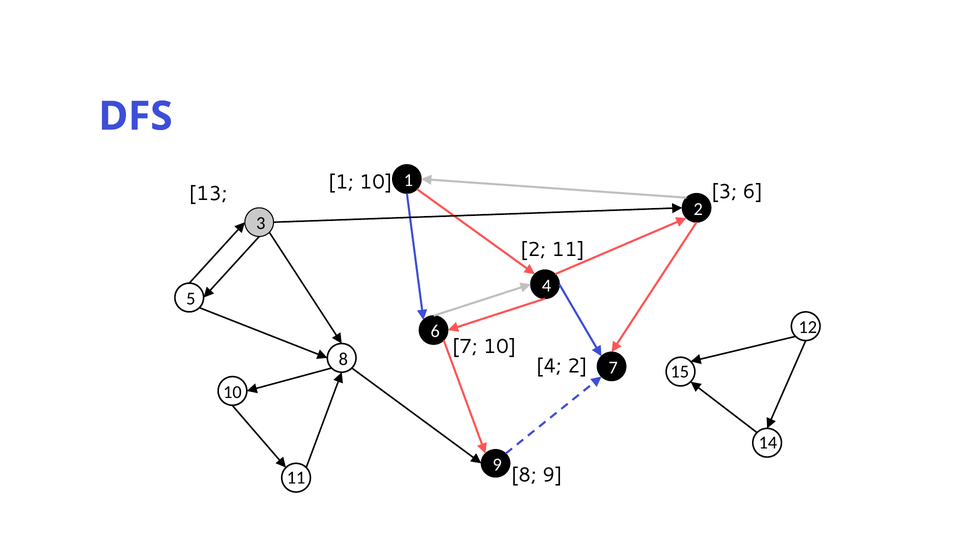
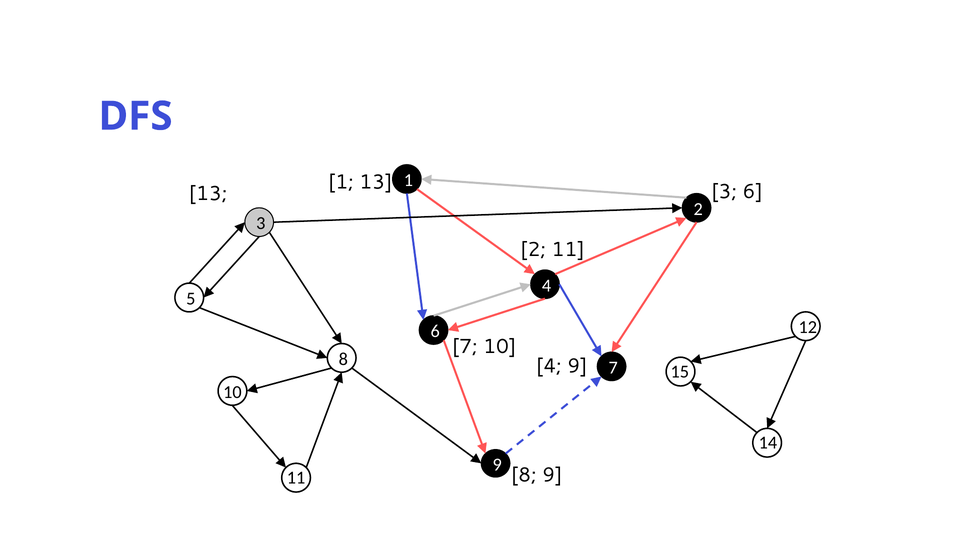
1 10: 10 -> 13
4 2: 2 -> 9
